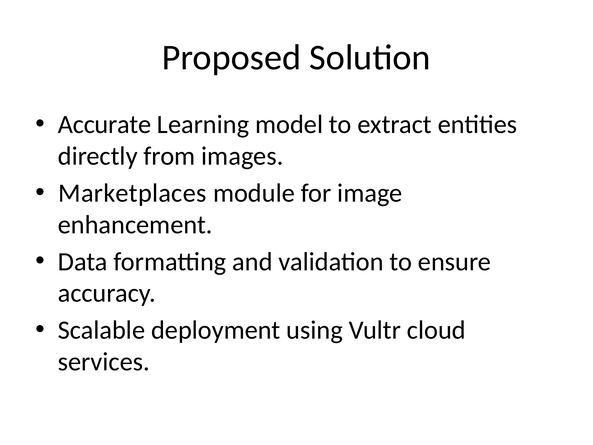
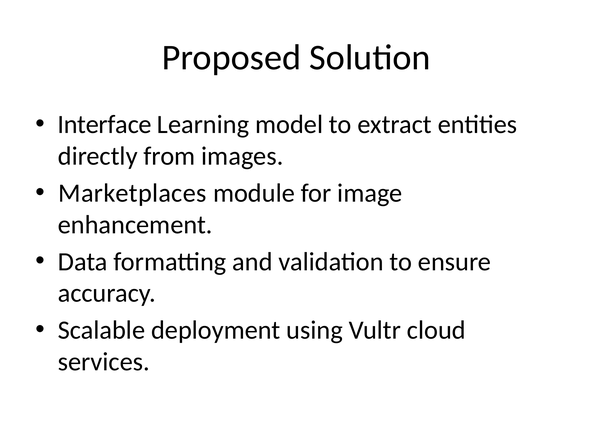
Accurate: Accurate -> Interface
